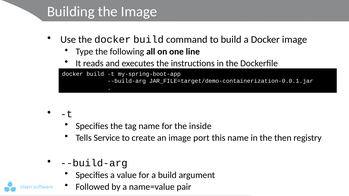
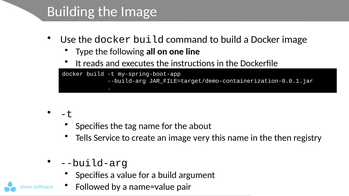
inside: inside -> about
port: port -> very
